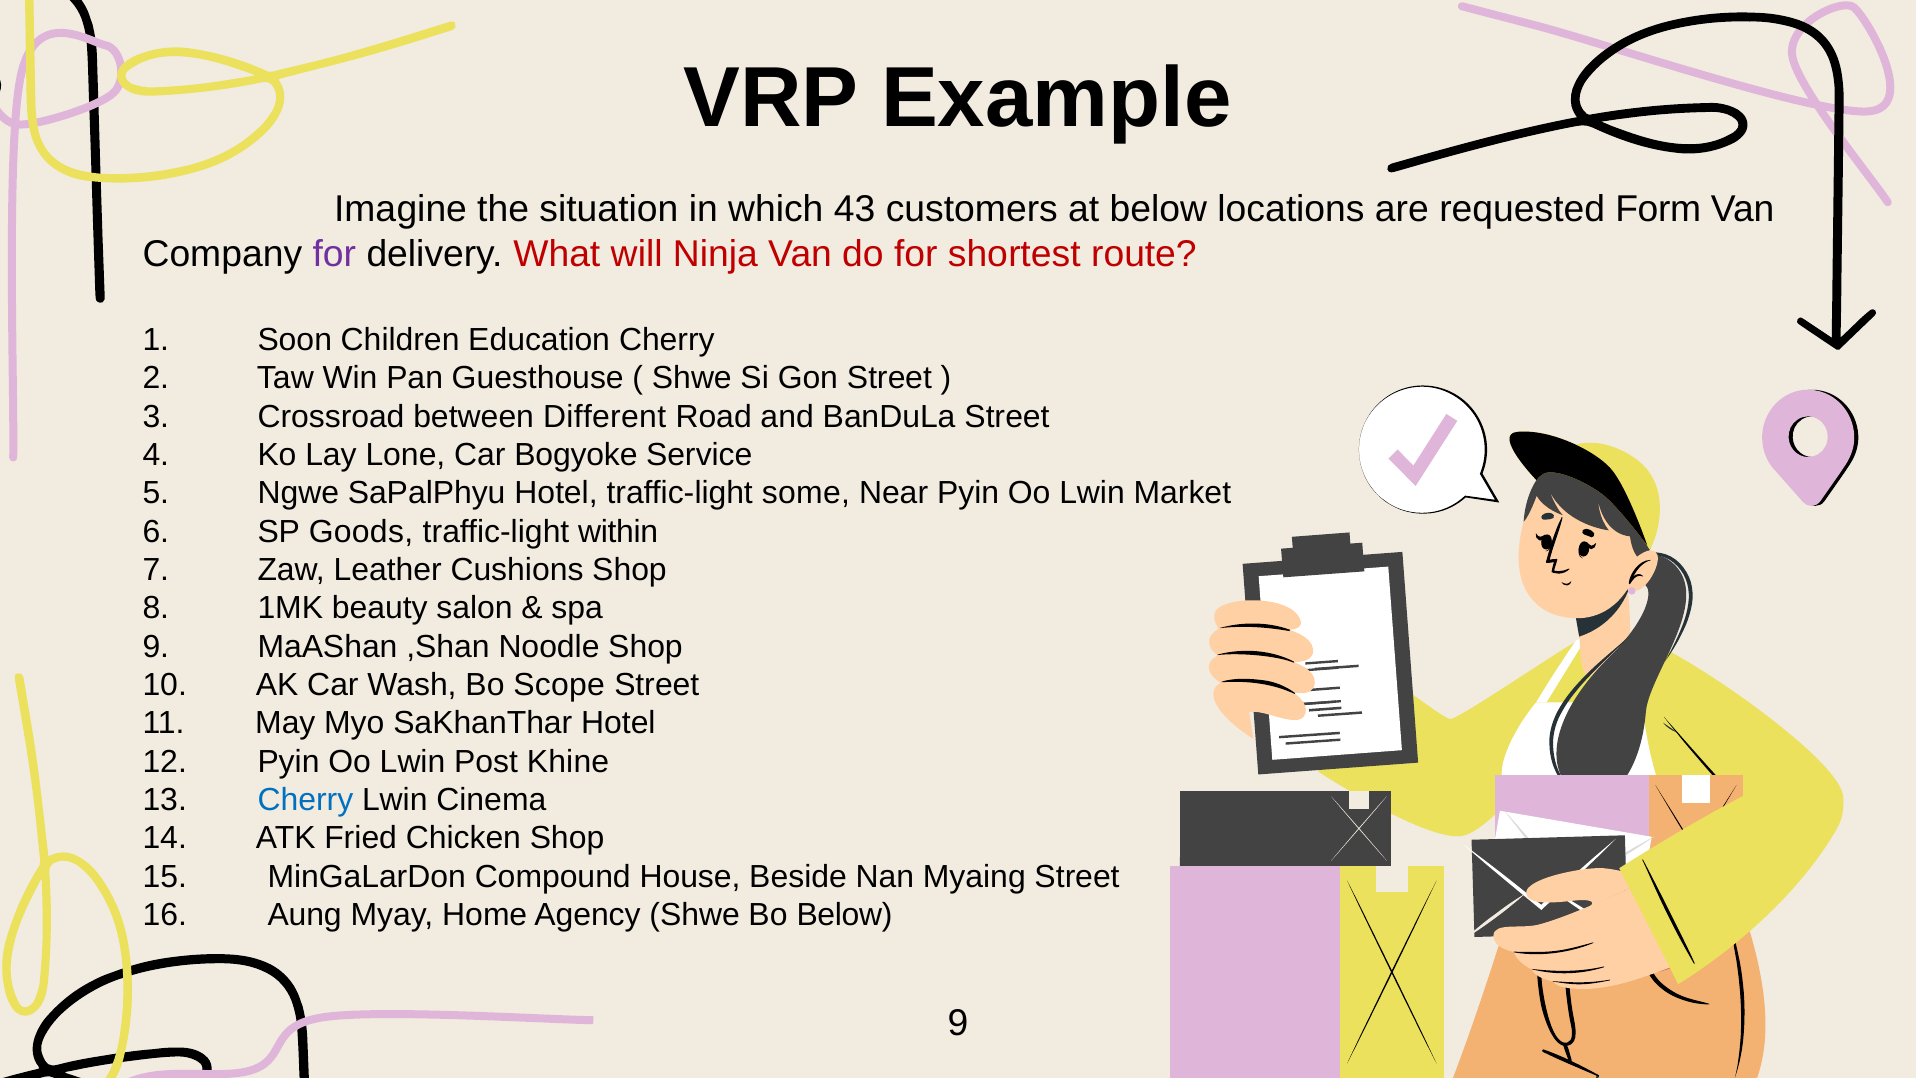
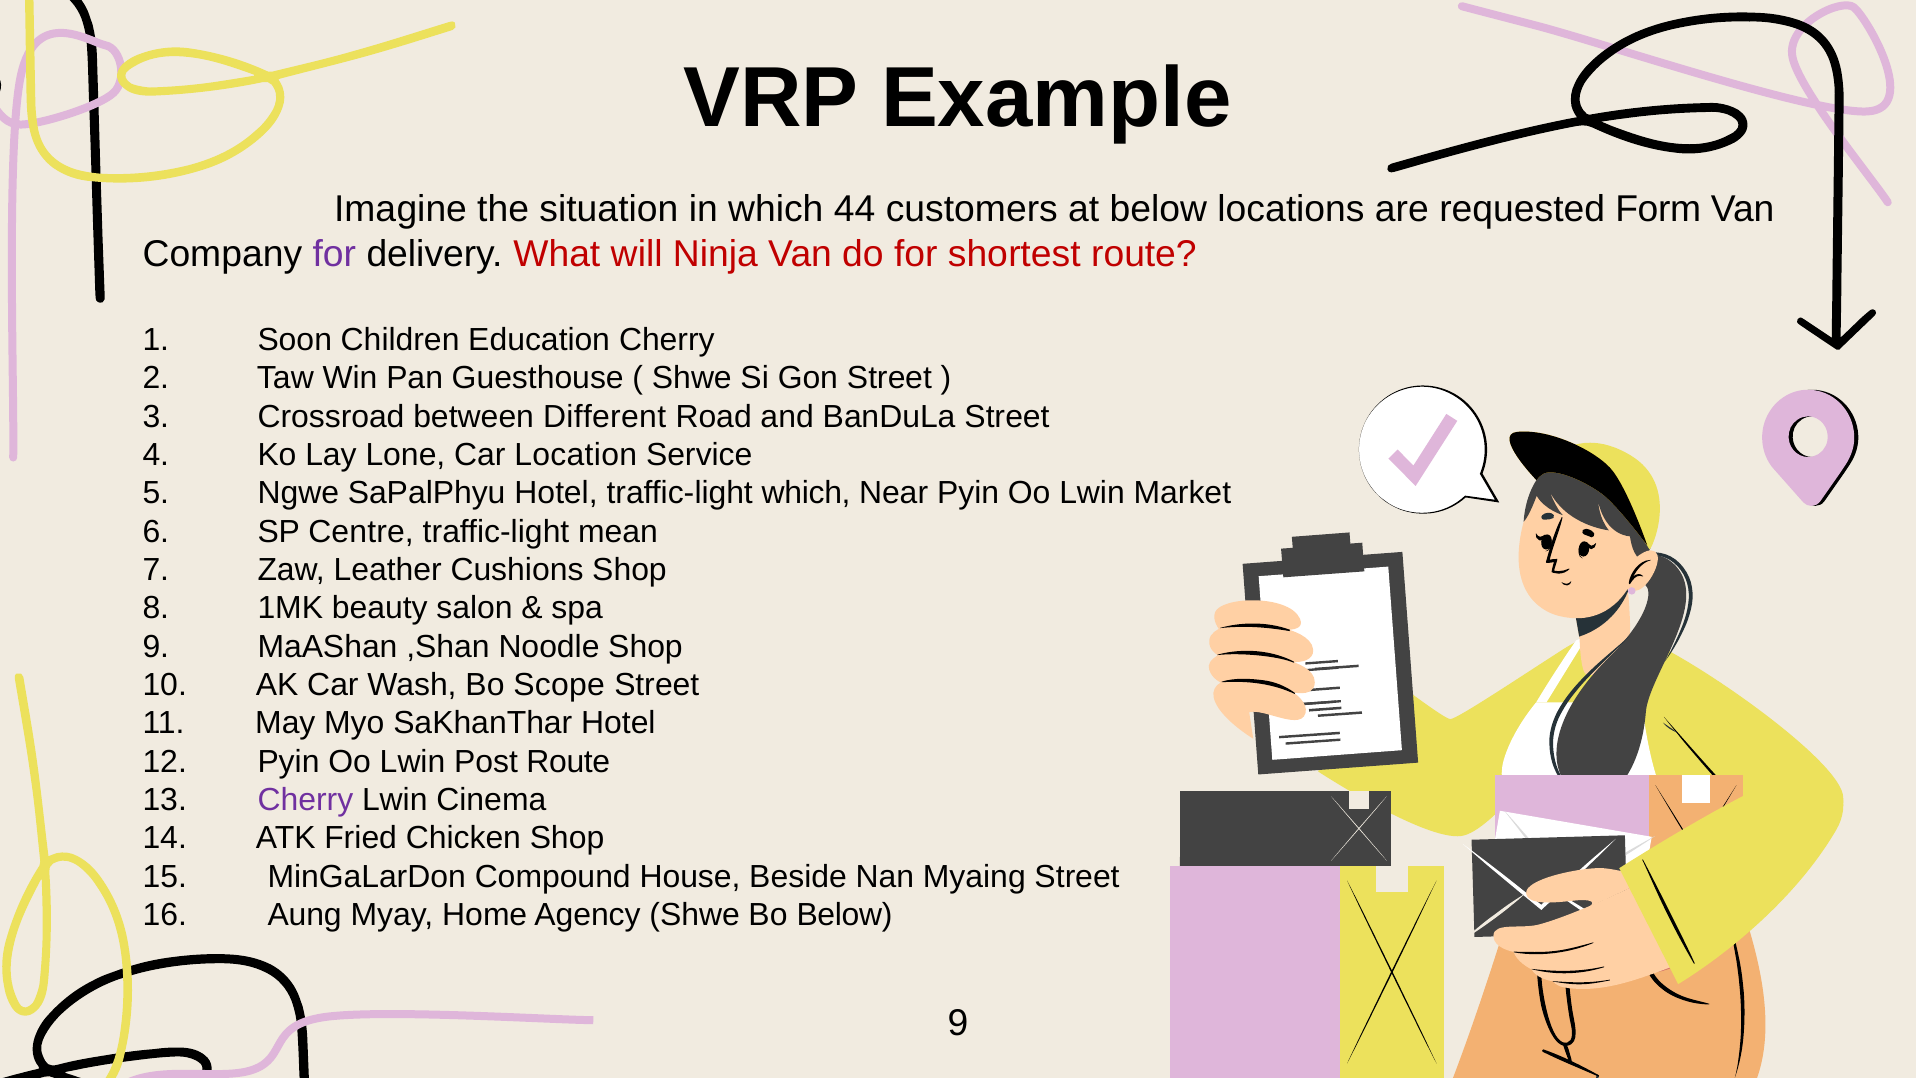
43: 43 -> 44
Bogyoke: Bogyoke -> Location
traffic-light some: some -> which
Goods: Goods -> Centre
within: within -> mean
Post Khine: Khine -> Route
Cherry at (305, 800) colour: blue -> purple
